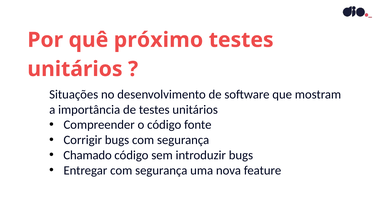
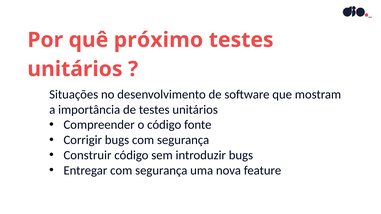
Chamado: Chamado -> Construir
